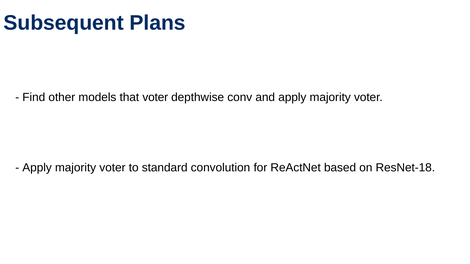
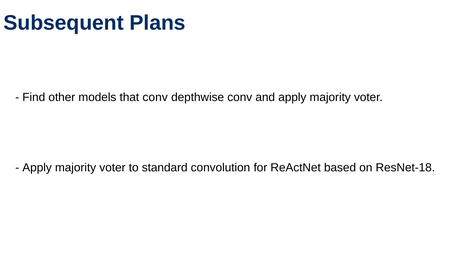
that voter: voter -> conv
